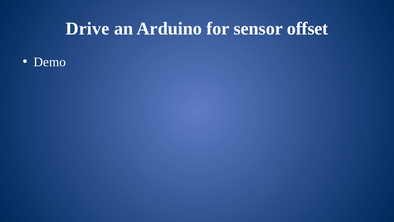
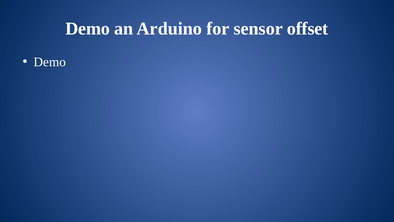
Drive at (87, 29): Drive -> Demo
